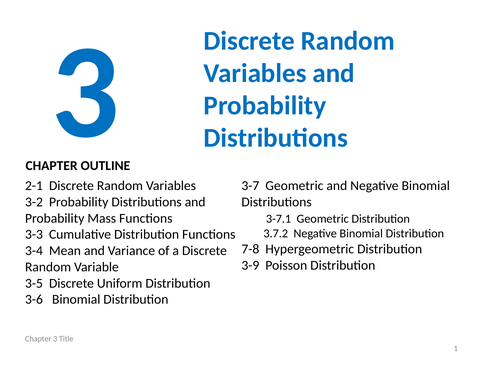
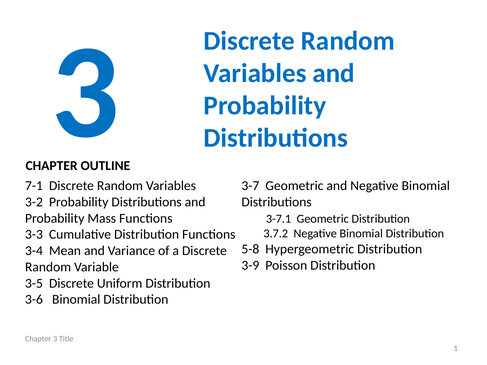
2-1: 2-1 -> 7-1
7-8: 7-8 -> 5-8
